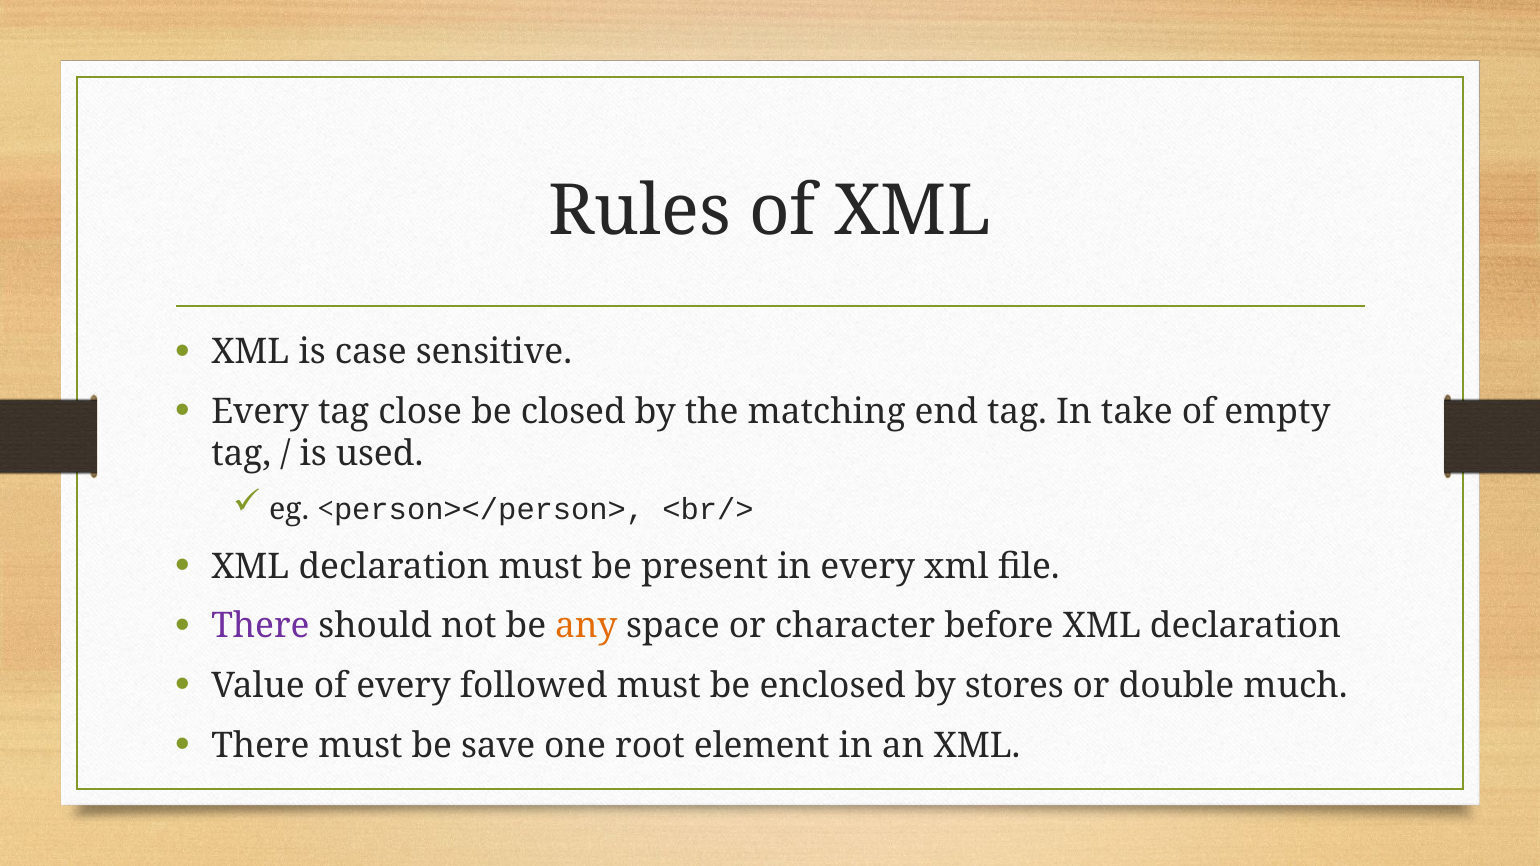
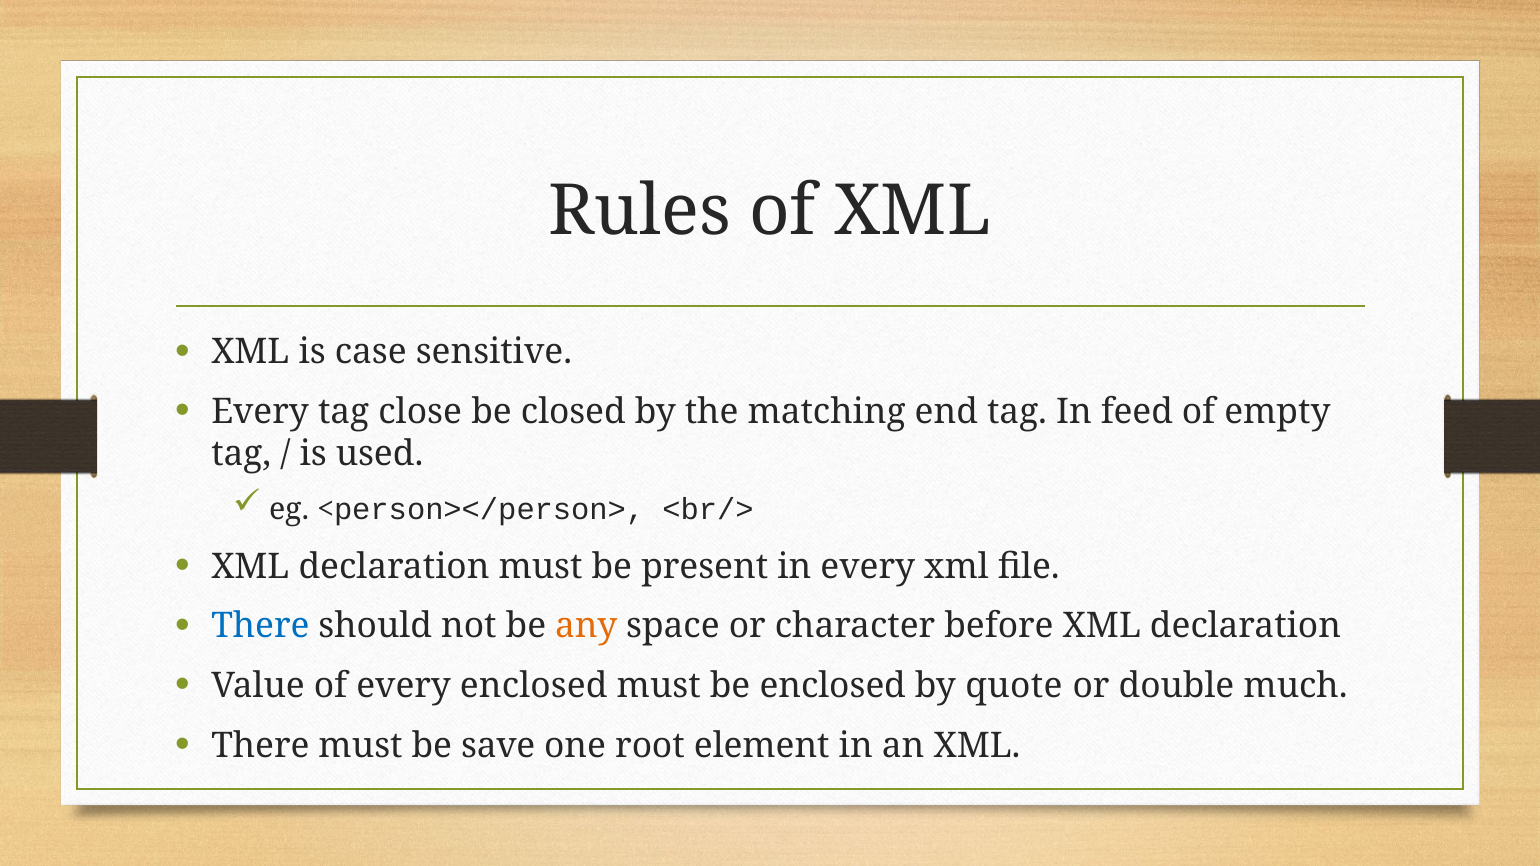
take: take -> feed
There at (260, 626) colour: purple -> blue
every followed: followed -> enclosed
stores: stores -> quote
